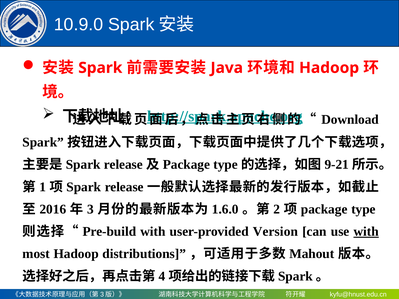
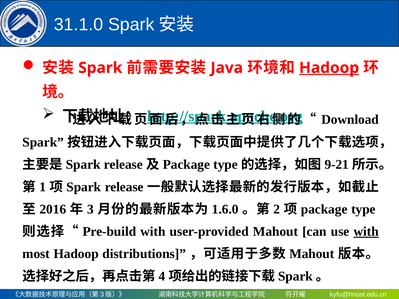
10.9.0: 10.9.0 -> 31.1.0
Hadoop at (329, 68) underline: none -> present
user-provided Version: Version -> Mahout
